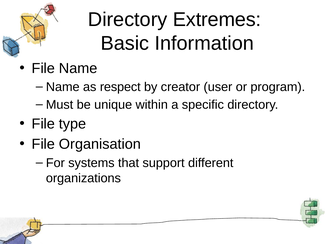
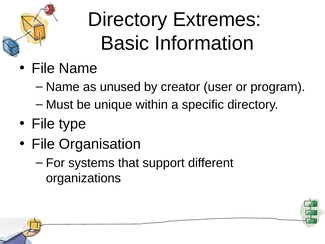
respect: respect -> unused
